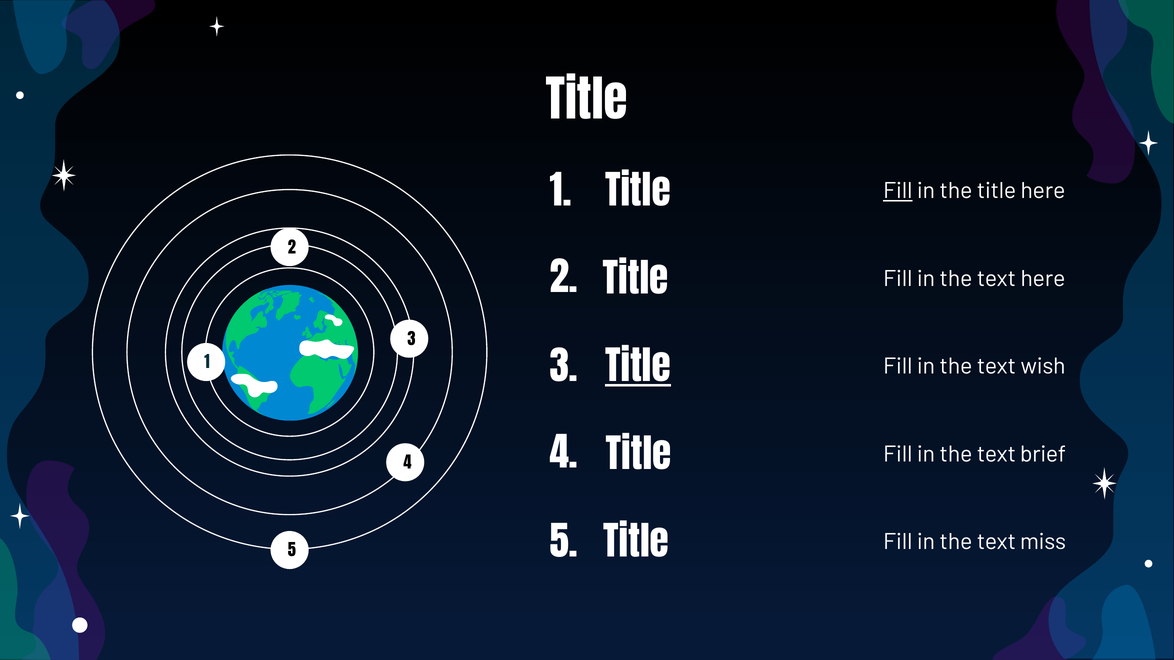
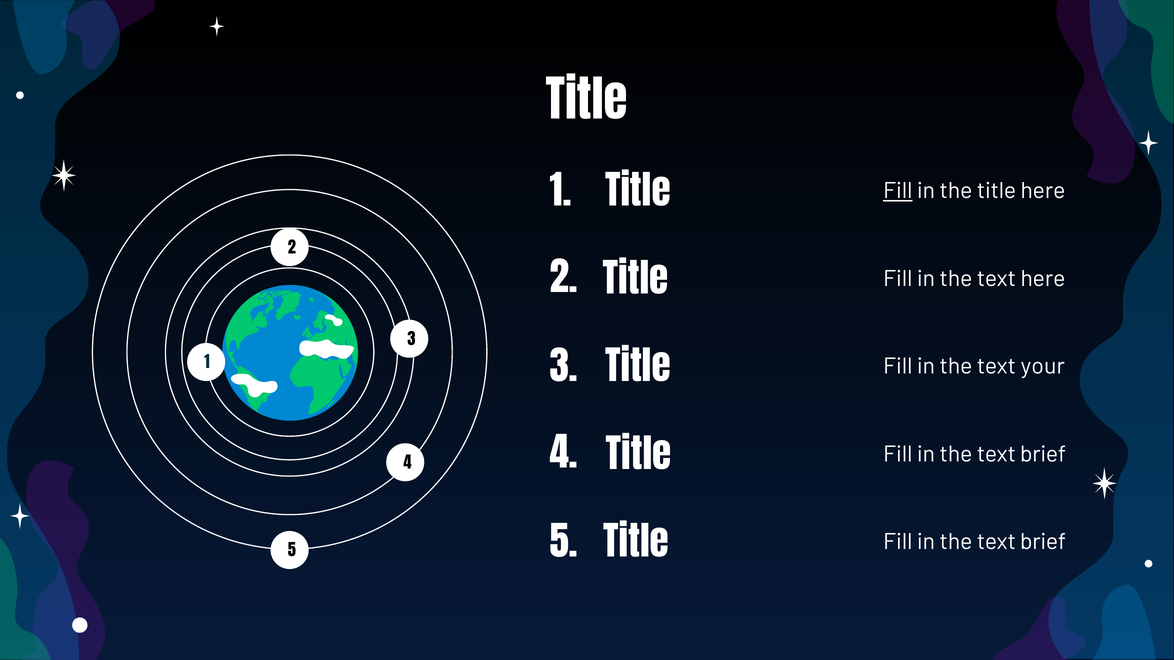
Title at (638, 369) underline: present -> none
wish: wish -> your
miss at (1043, 542): miss -> brief
